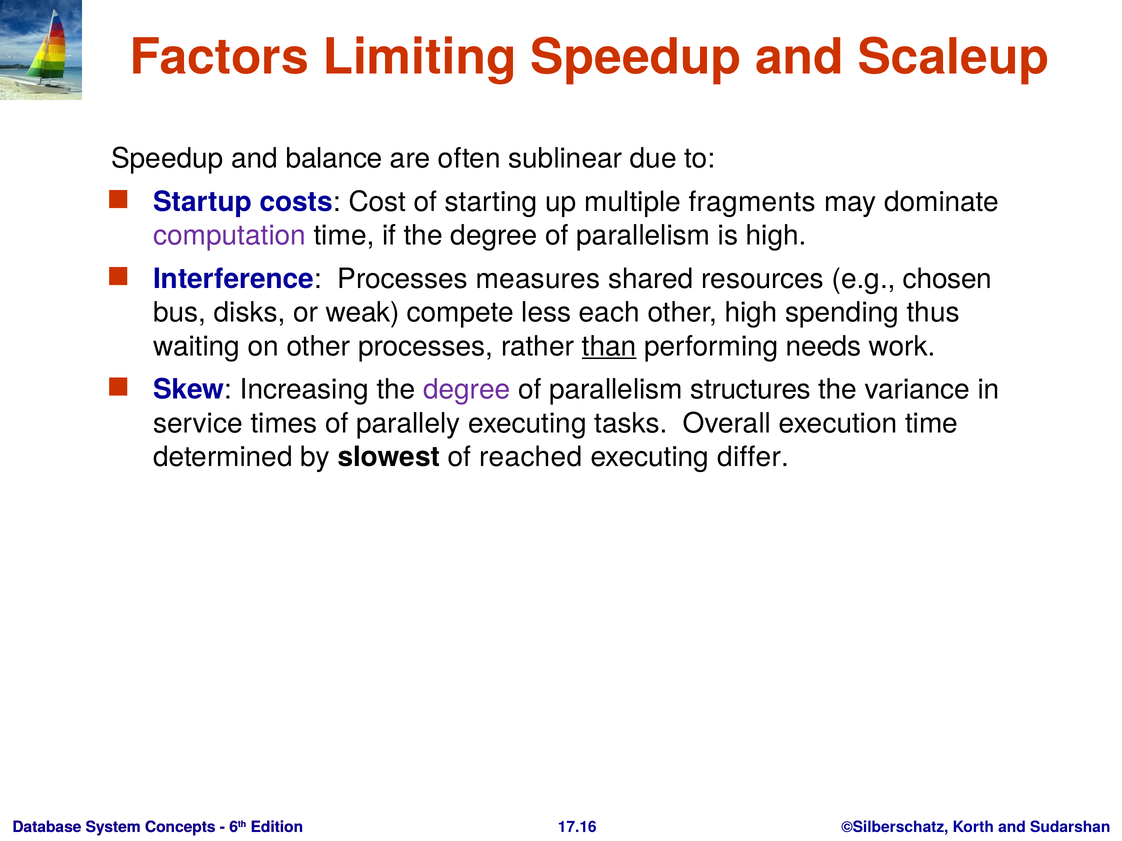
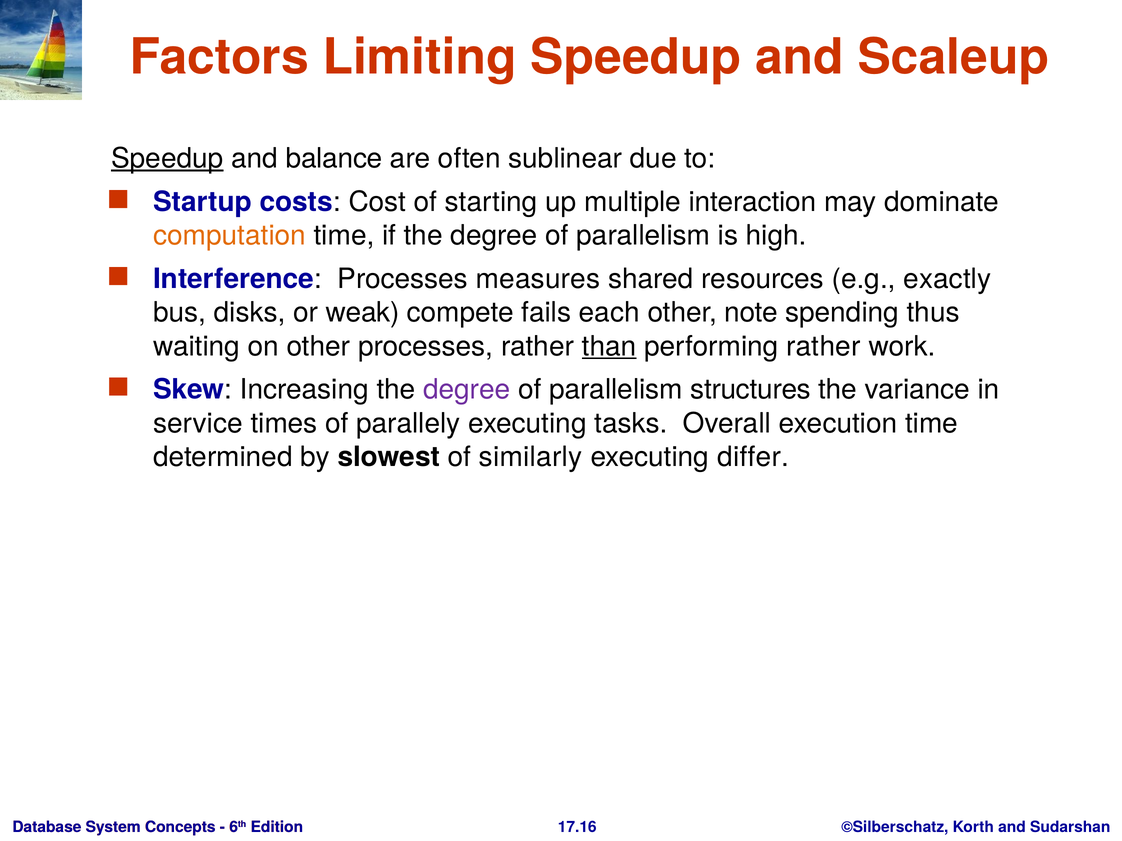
Speedup at (167, 159) underline: none -> present
fragments: fragments -> interaction
computation colour: purple -> orange
chosen: chosen -> exactly
less: less -> fails
other high: high -> note
performing needs: needs -> rather
reached: reached -> similarly
